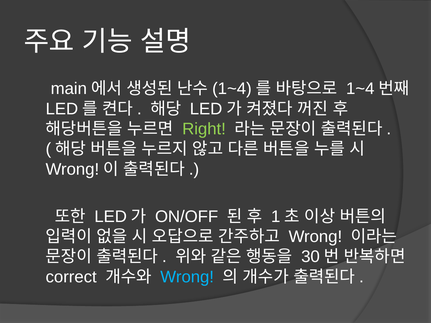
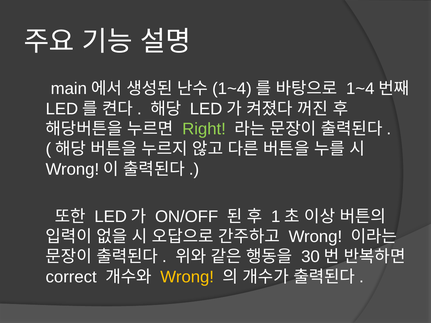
Wrong at (187, 277) colour: light blue -> yellow
